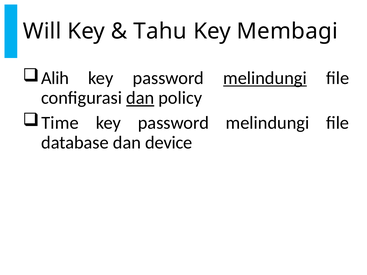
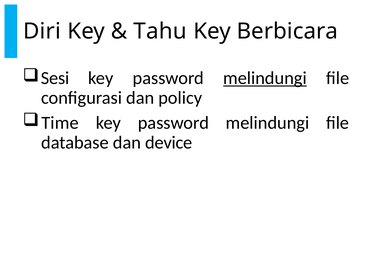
Will: Will -> Diri
Membagi: Membagi -> Berbicara
Alih: Alih -> Sesi
dan at (140, 98) underline: present -> none
